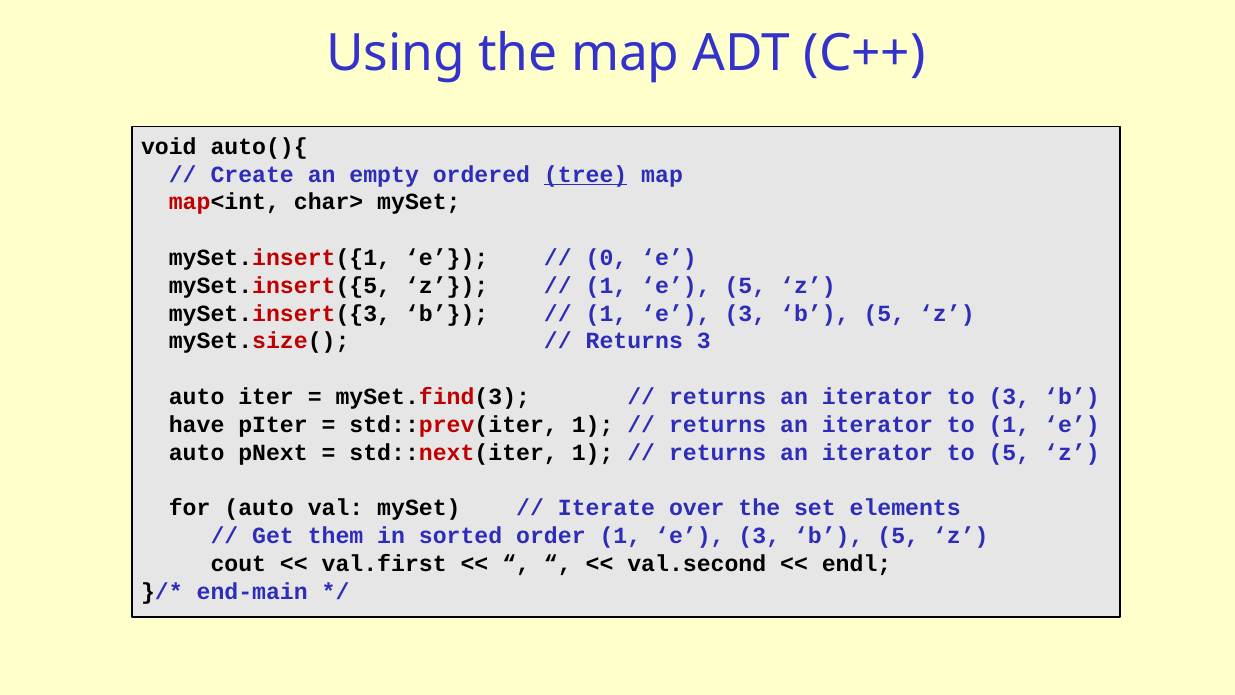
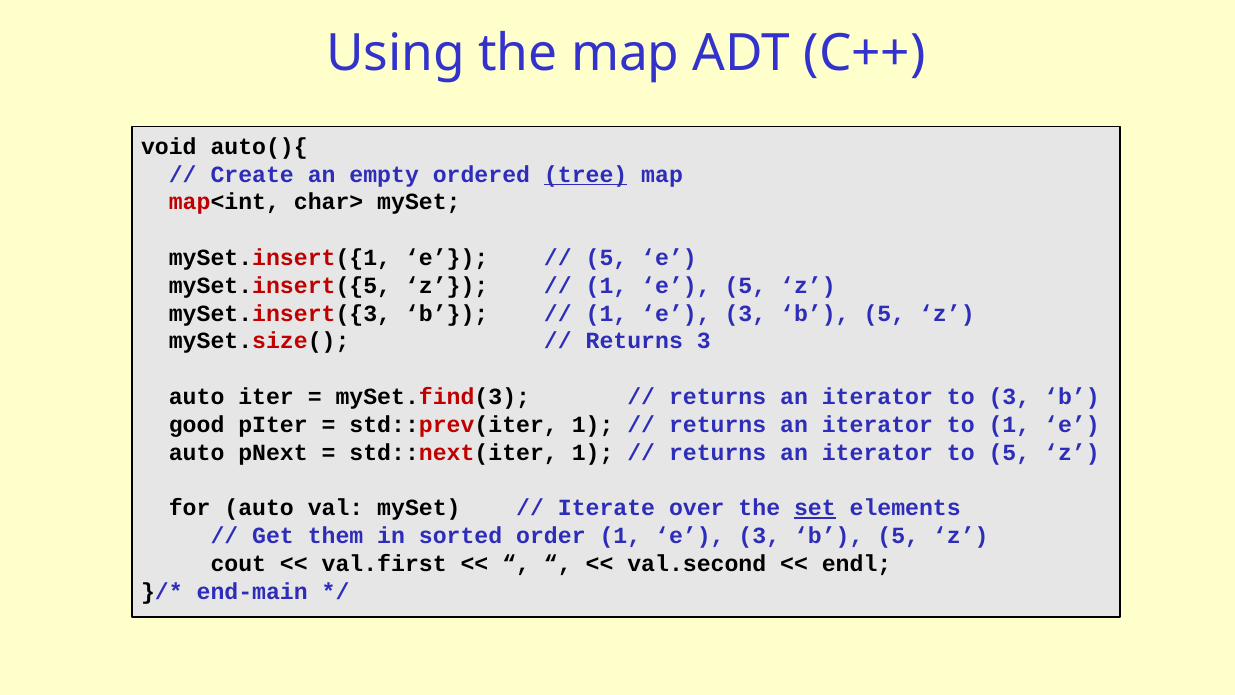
0 at (606, 258): 0 -> 5
have: have -> good
set underline: none -> present
